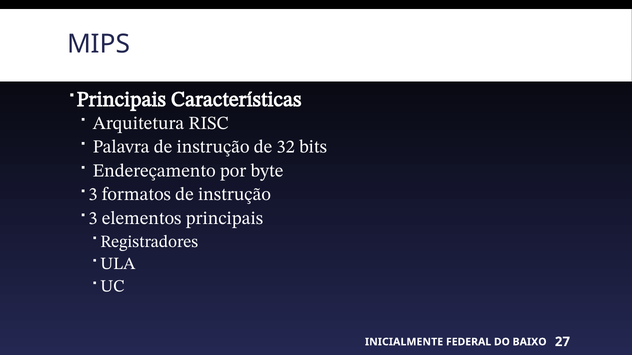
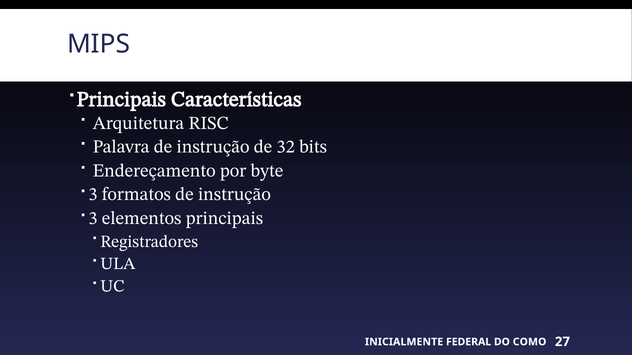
BAIXO: BAIXO -> COMO
